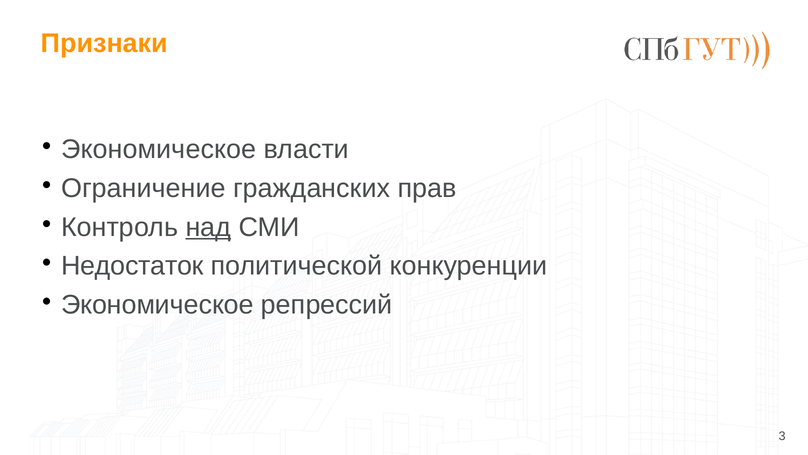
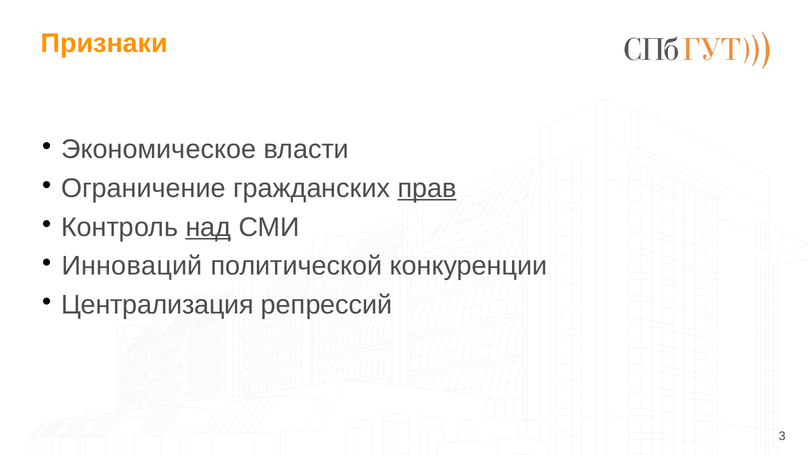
прав underline: none -> present
Недостаток: Недостаток -> Инноваций
Экономическое at (157, 304): Экономическое -> Централизация
